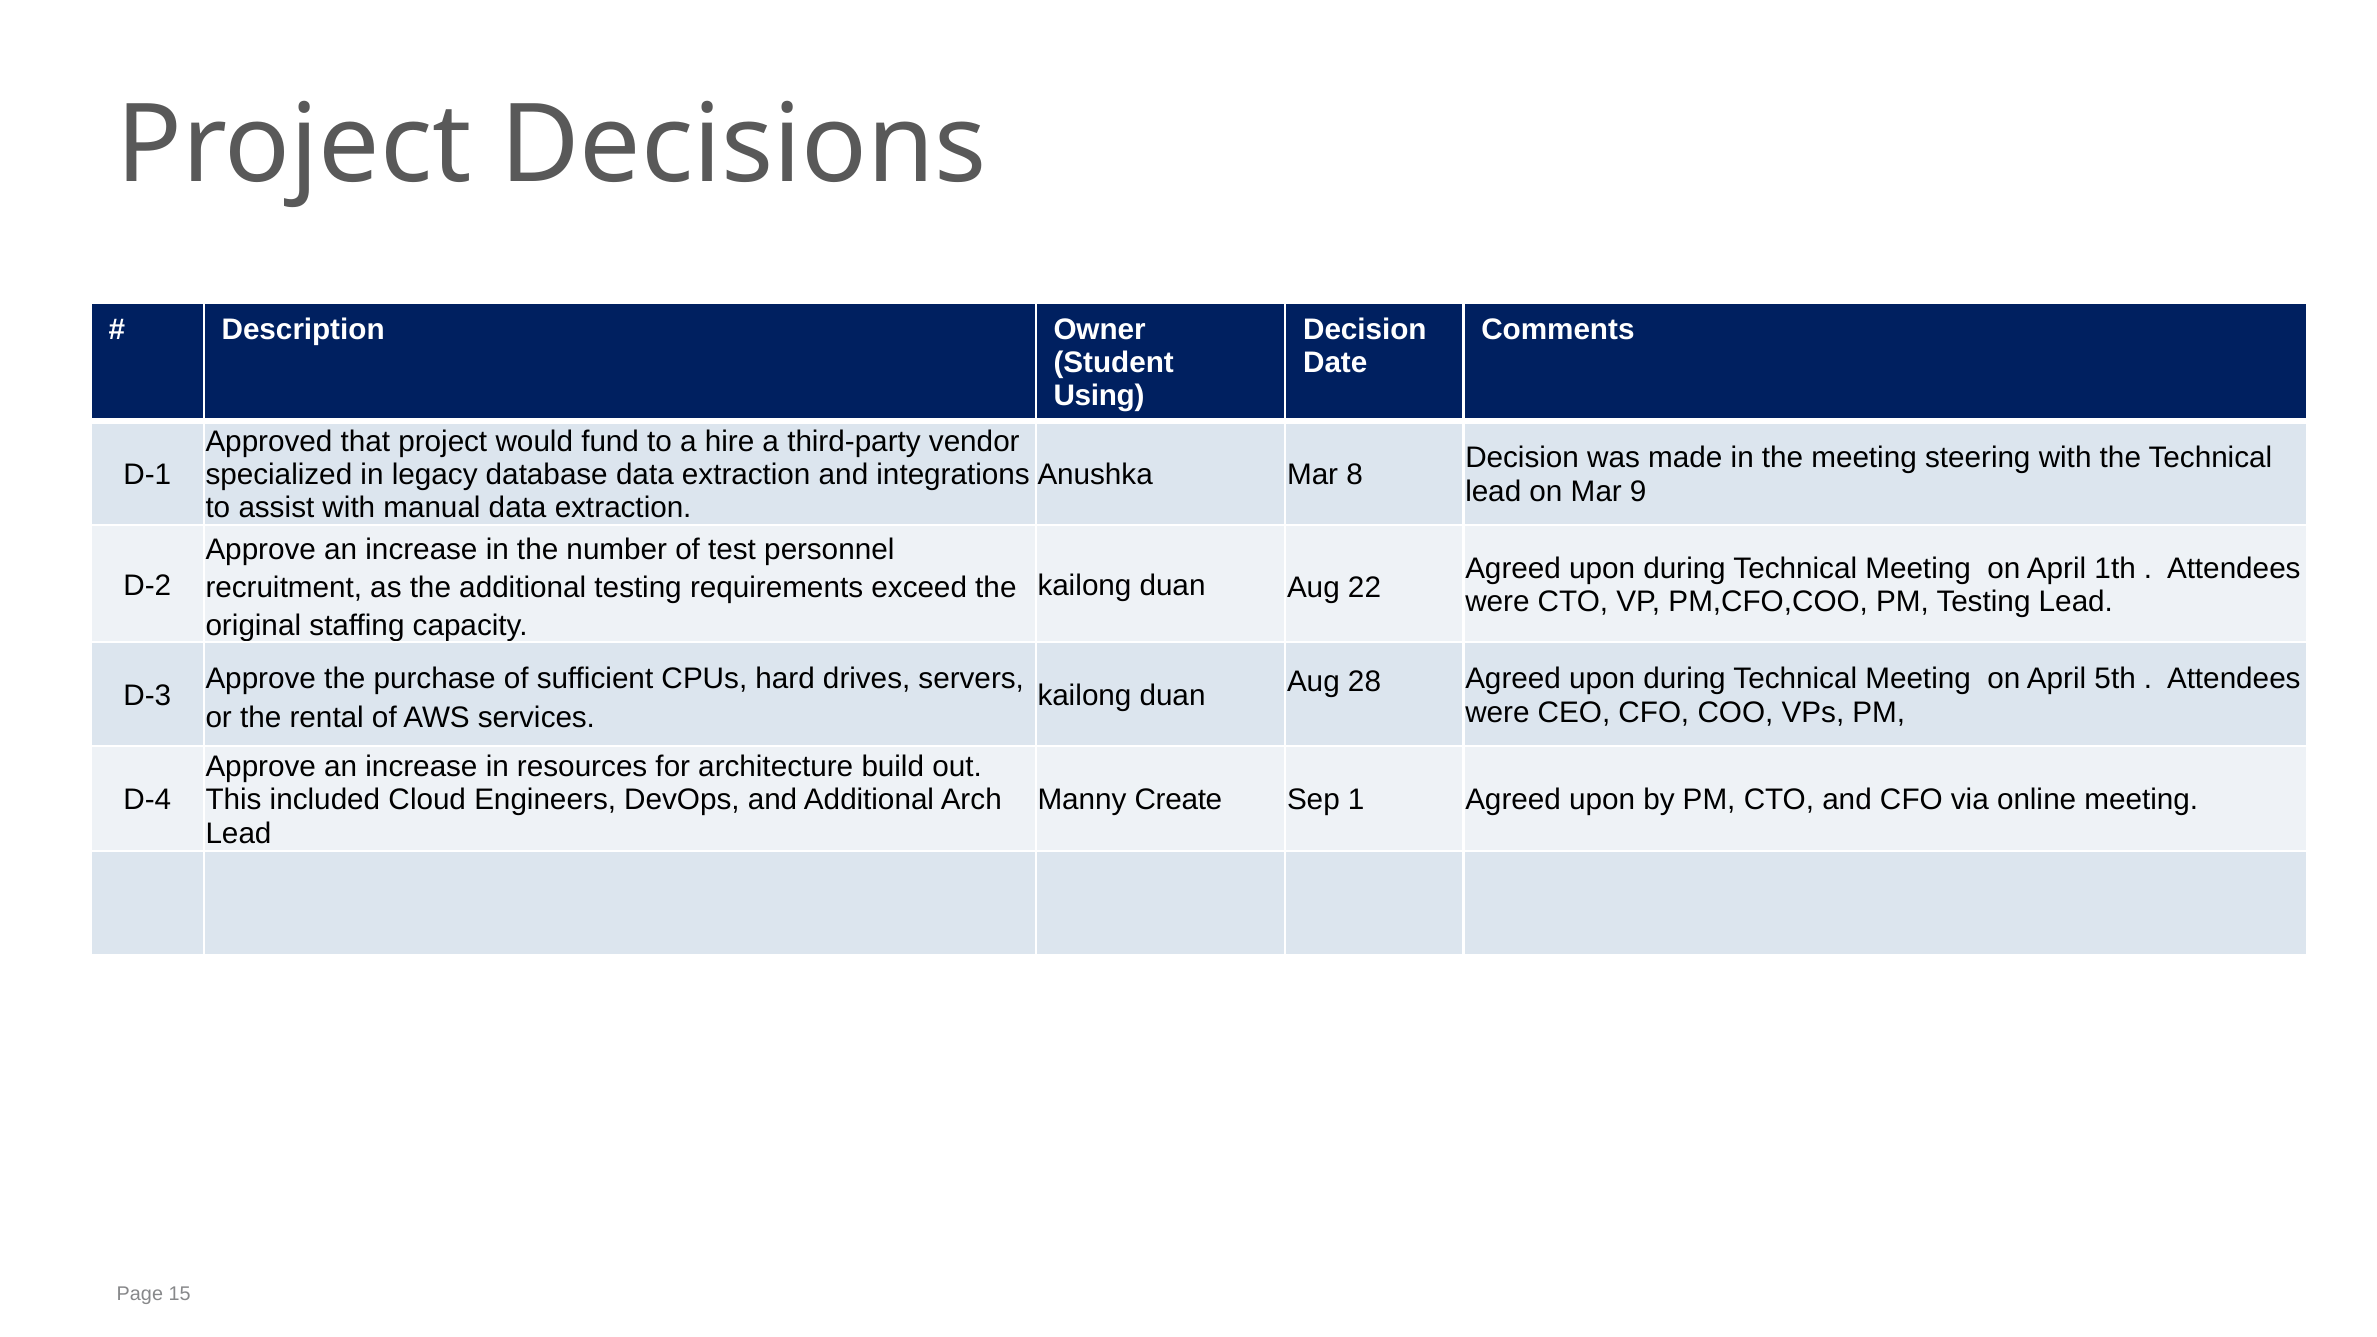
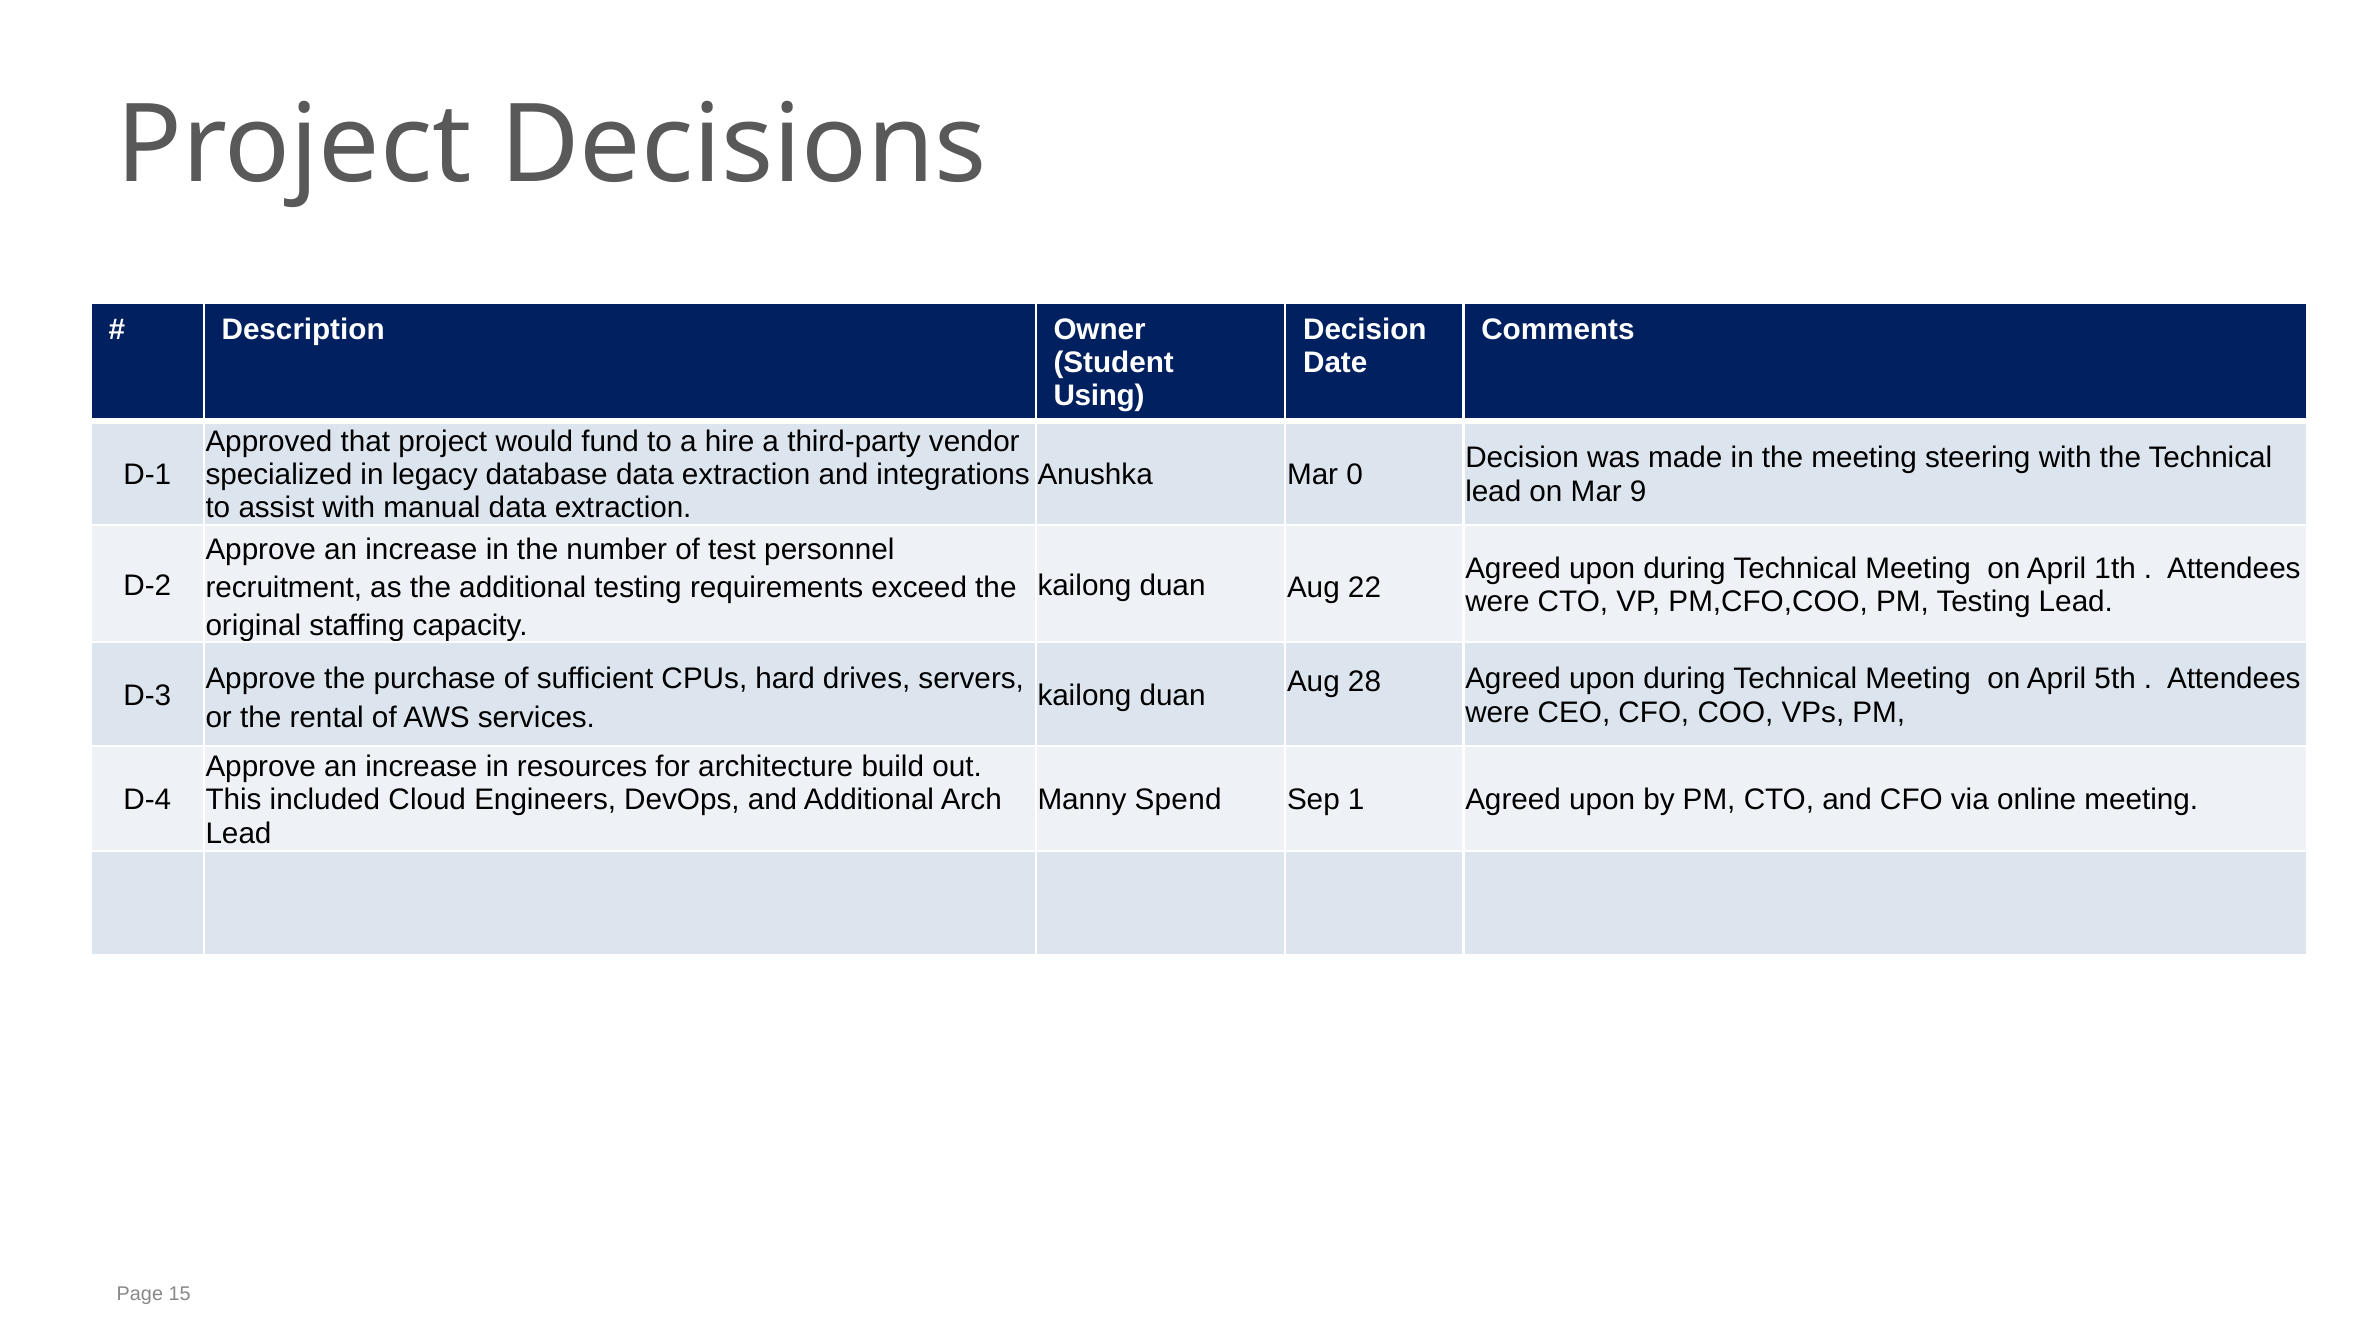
8: 8 -> 0
Create: Create -> Spend
